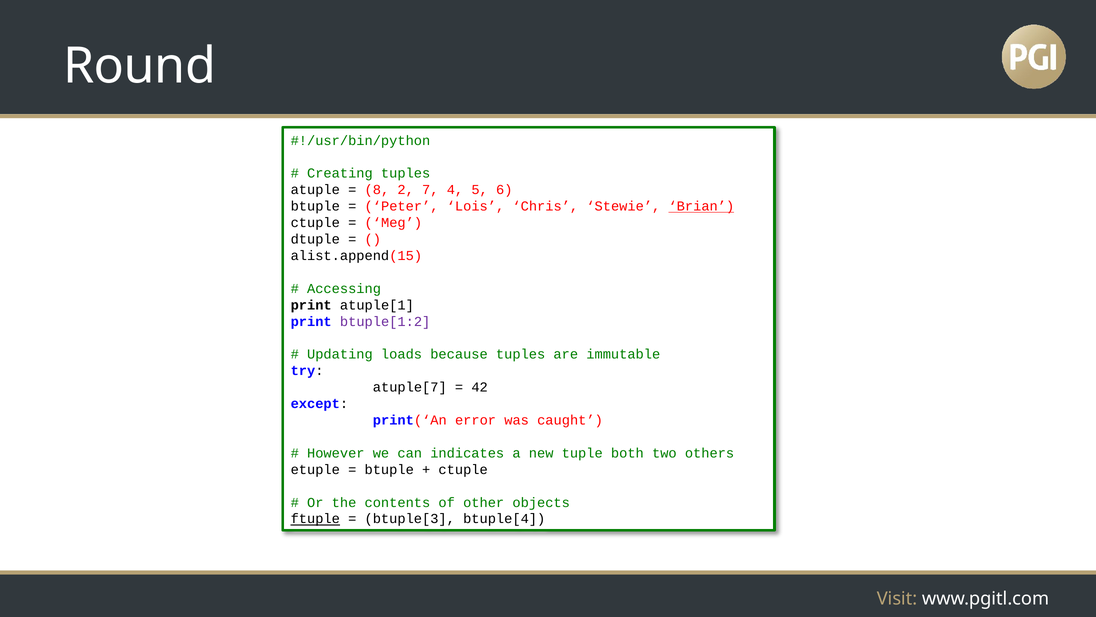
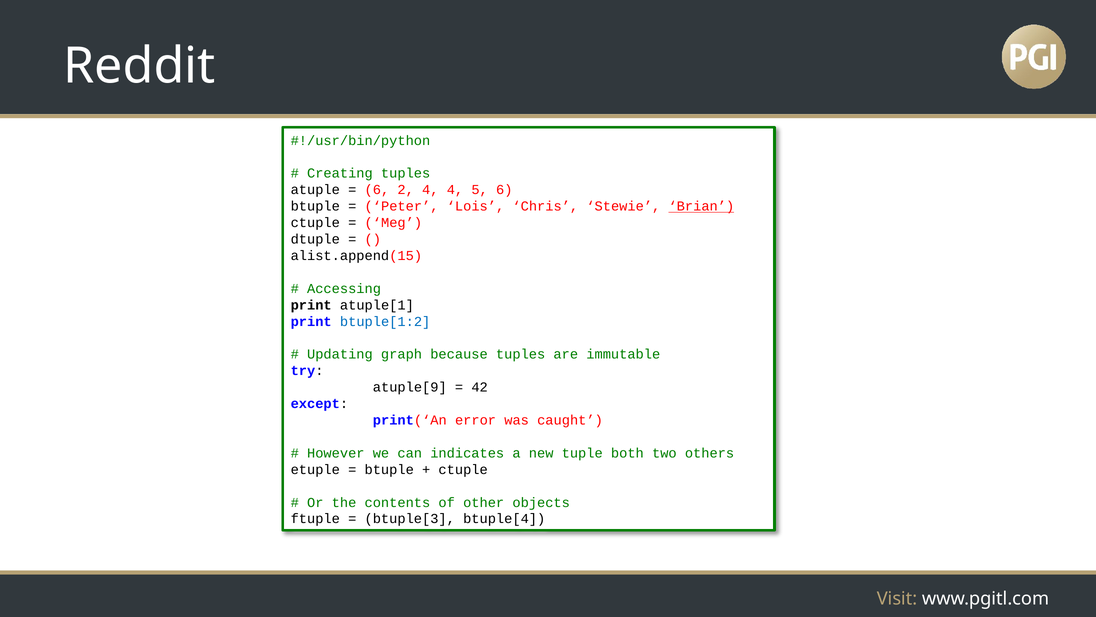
Round: Round -> Reddit
8 at (377, 190): 8 -> 6
2 7: 7 -> 4
btuple[1:2 colour: purple -> blue
loads: loads -> graph
atuple[7: atuple[7 -> atuple[9
ftuple underline: present -> none
